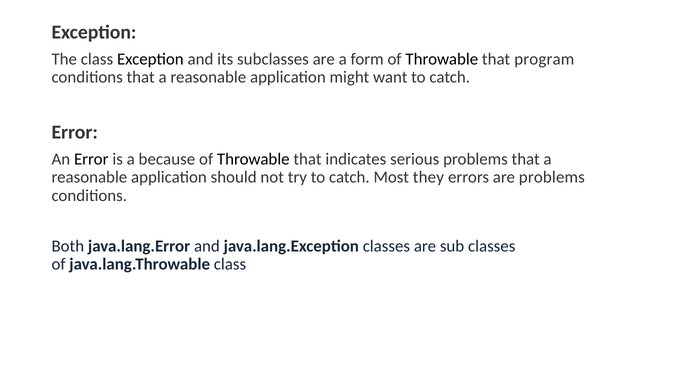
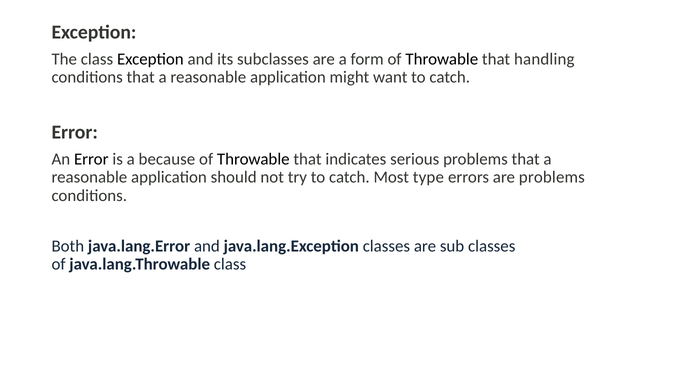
program: program -> handling
they: they -> type
